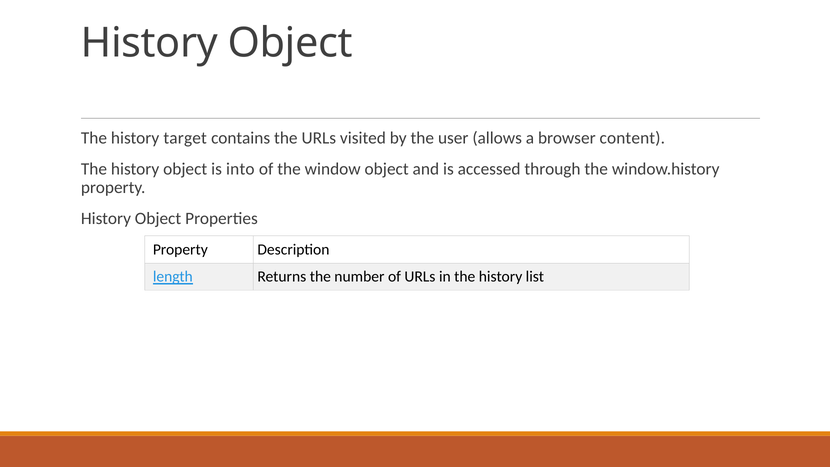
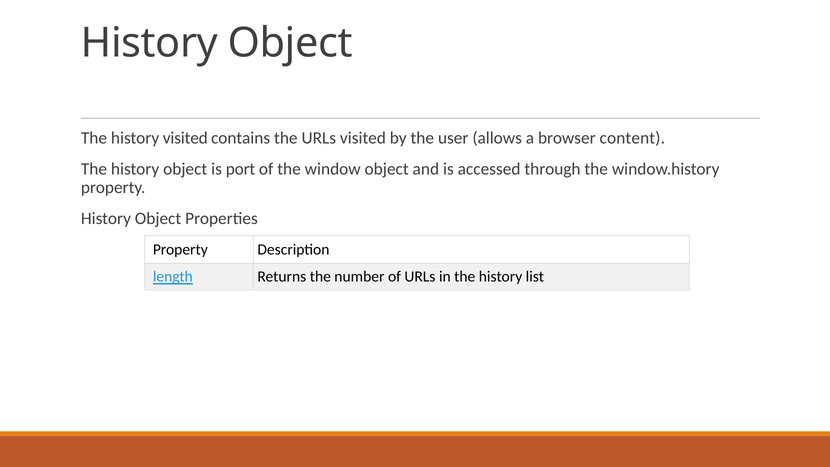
history target: target -> visited
into: into -> port
